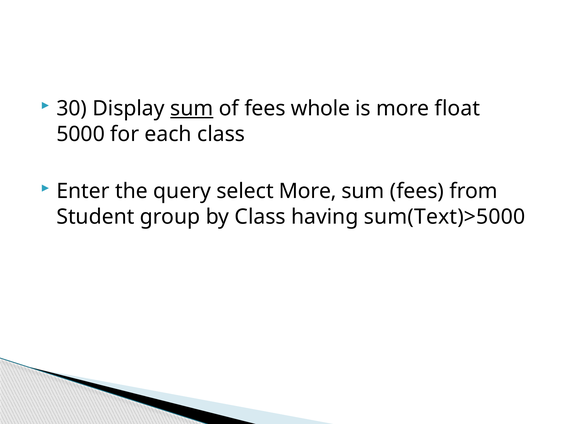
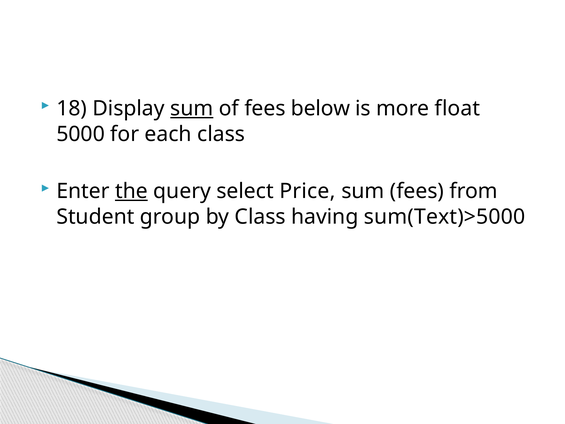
30: 30 -> 18
whole: whole -> below
the underline: none -> present
select More: More -> Price
